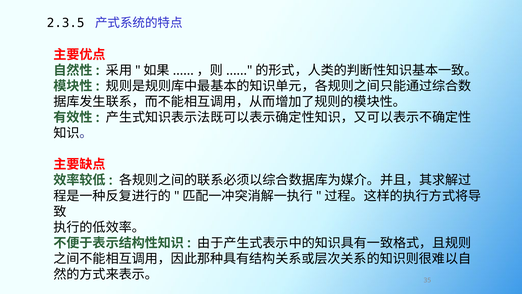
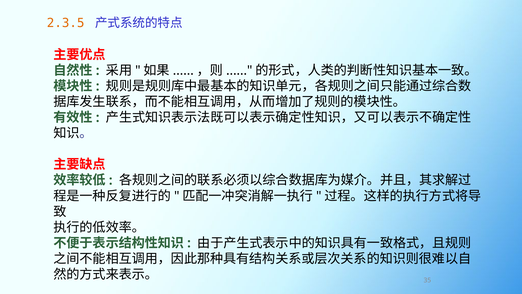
2.3.5 colour: black -> orange
